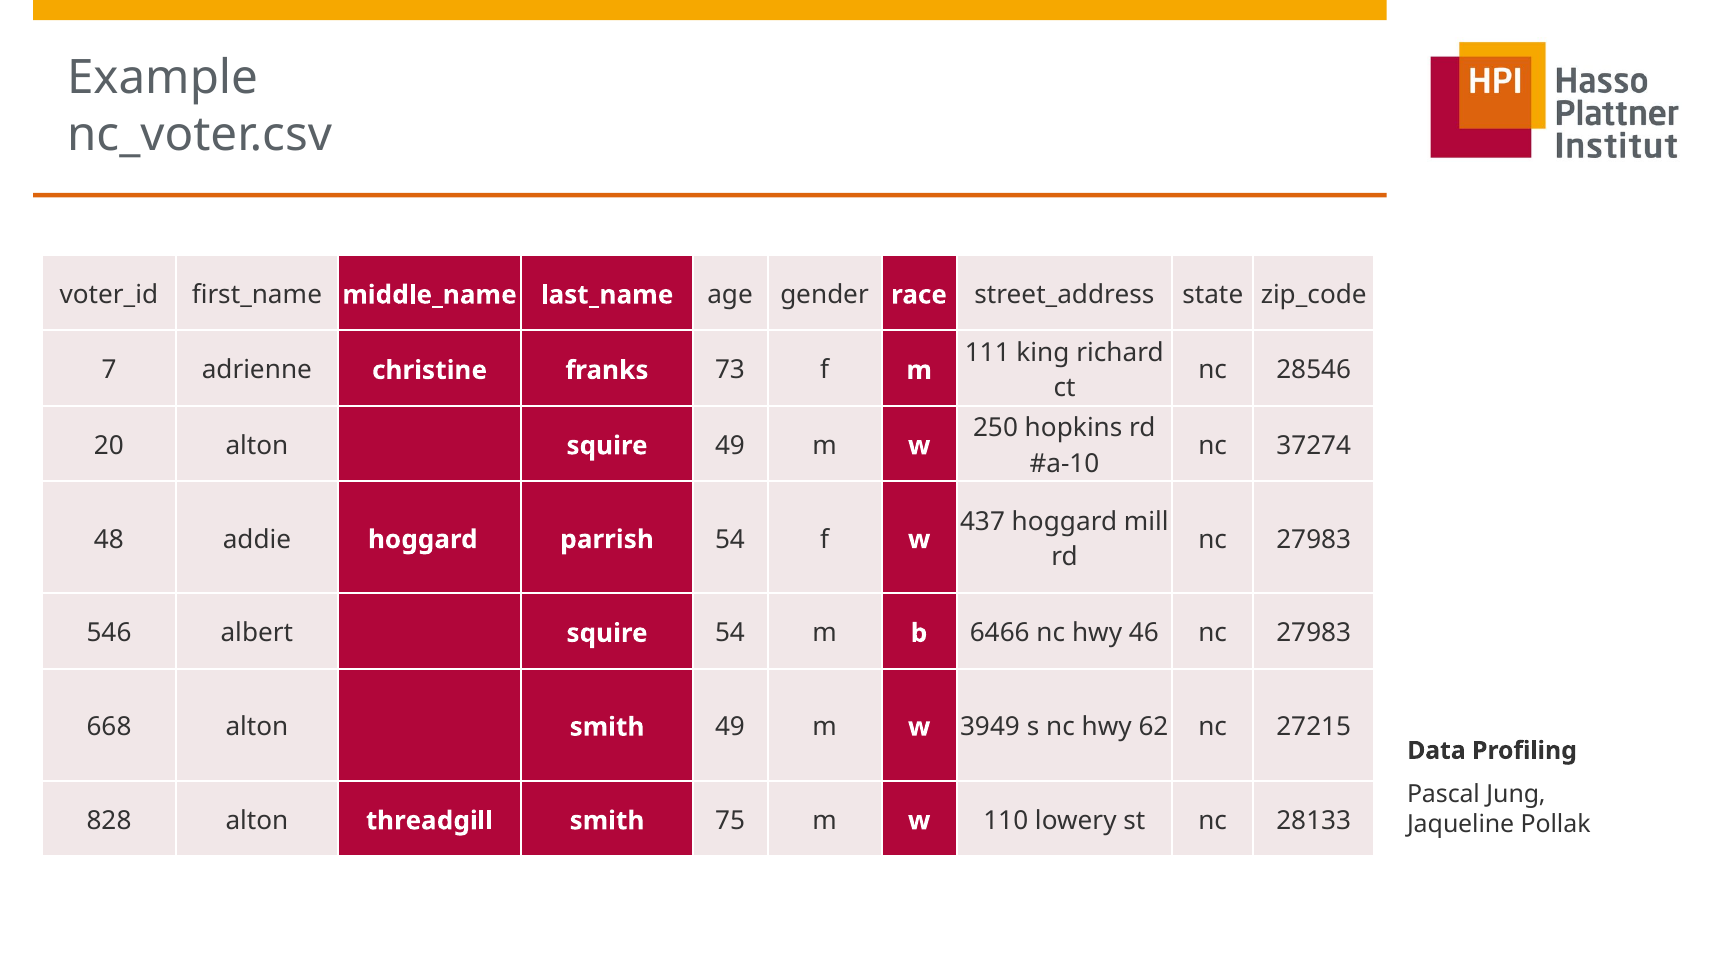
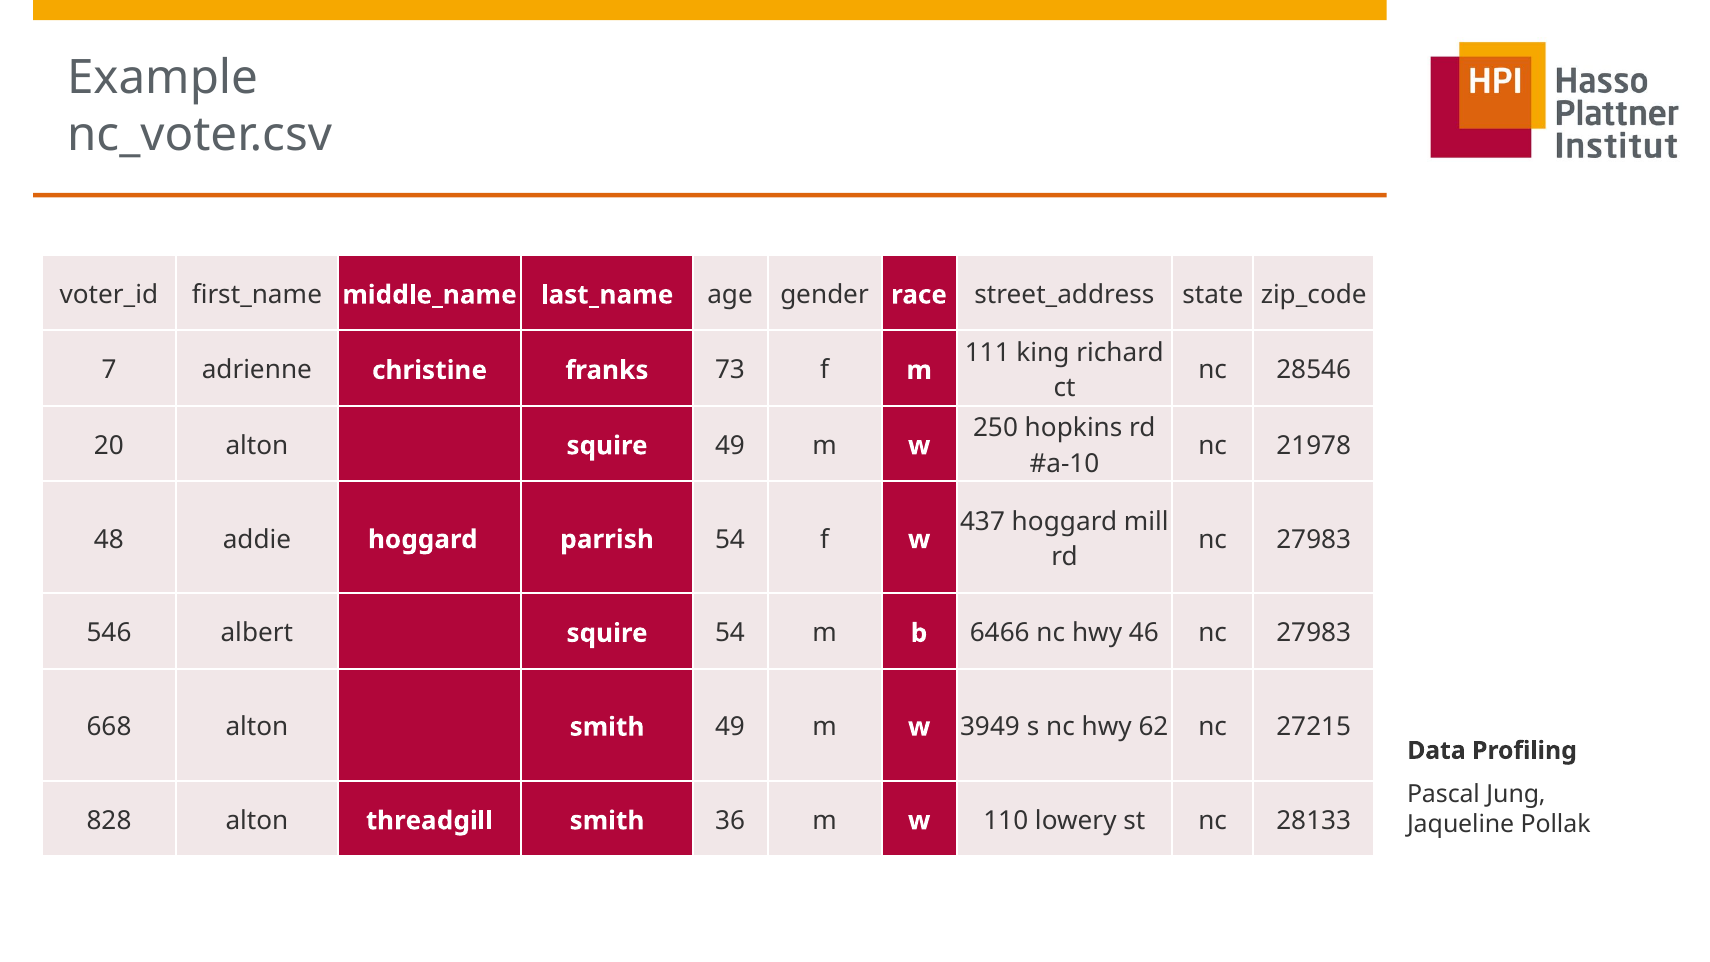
37274: 37274 -> 21978
75: 75 -> 36
